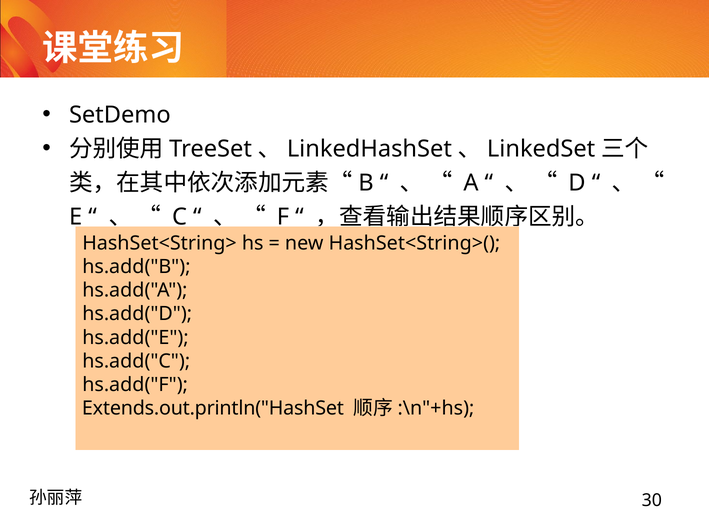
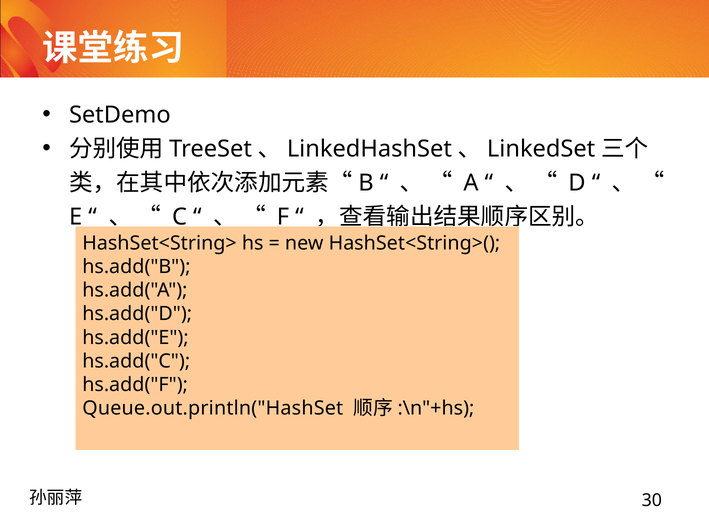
Extends.out.println("HashSet: Extends.out.println("HashSet -> Queue.out.println("HashSet
